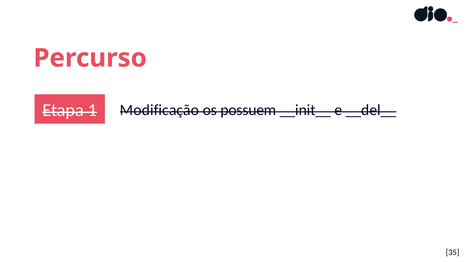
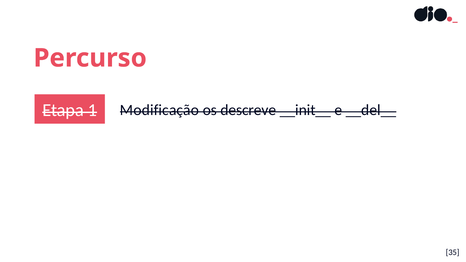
possuem: possuem -> descreve
